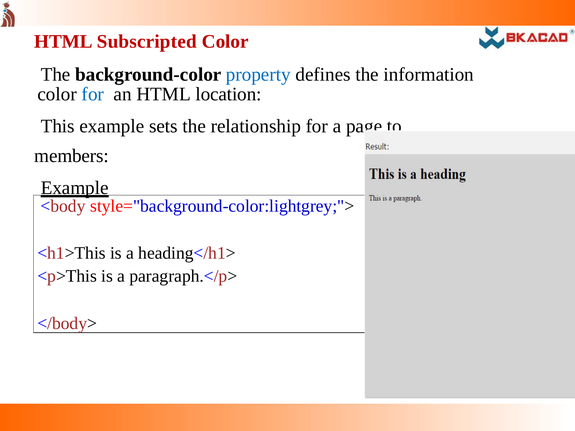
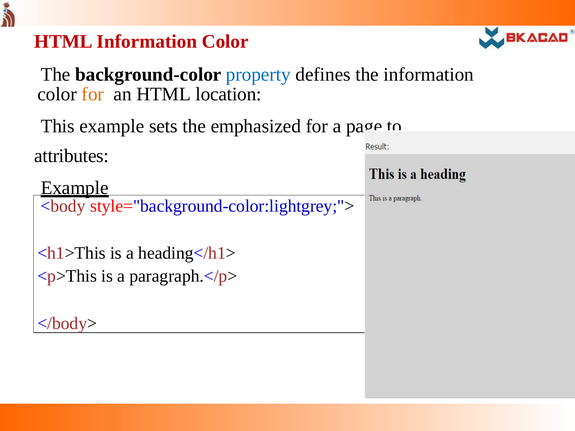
HTML Subscripted: Subscripted -> Information
for at (93, 94) colour: blue -> orange
relationship: relationship -> emphasized
members: members -> attributes
